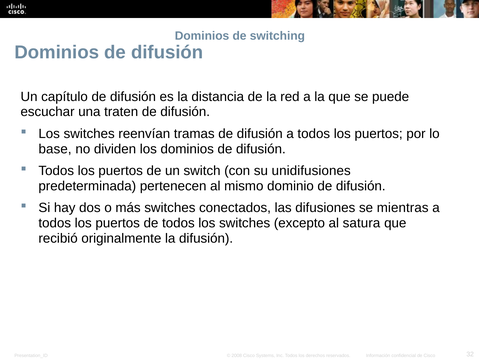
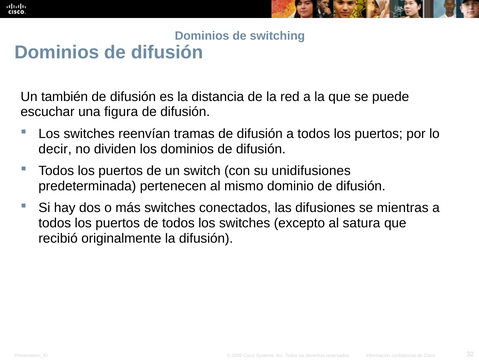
capítulo: capítulo -> también
traten: traten -> figura
base: base -> decir
